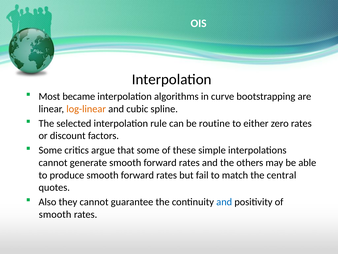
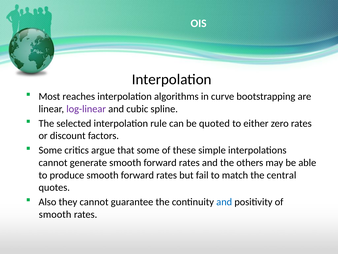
became: became -> reaches
log-linear colour: orange -> purple
routine: routine -> quoted
